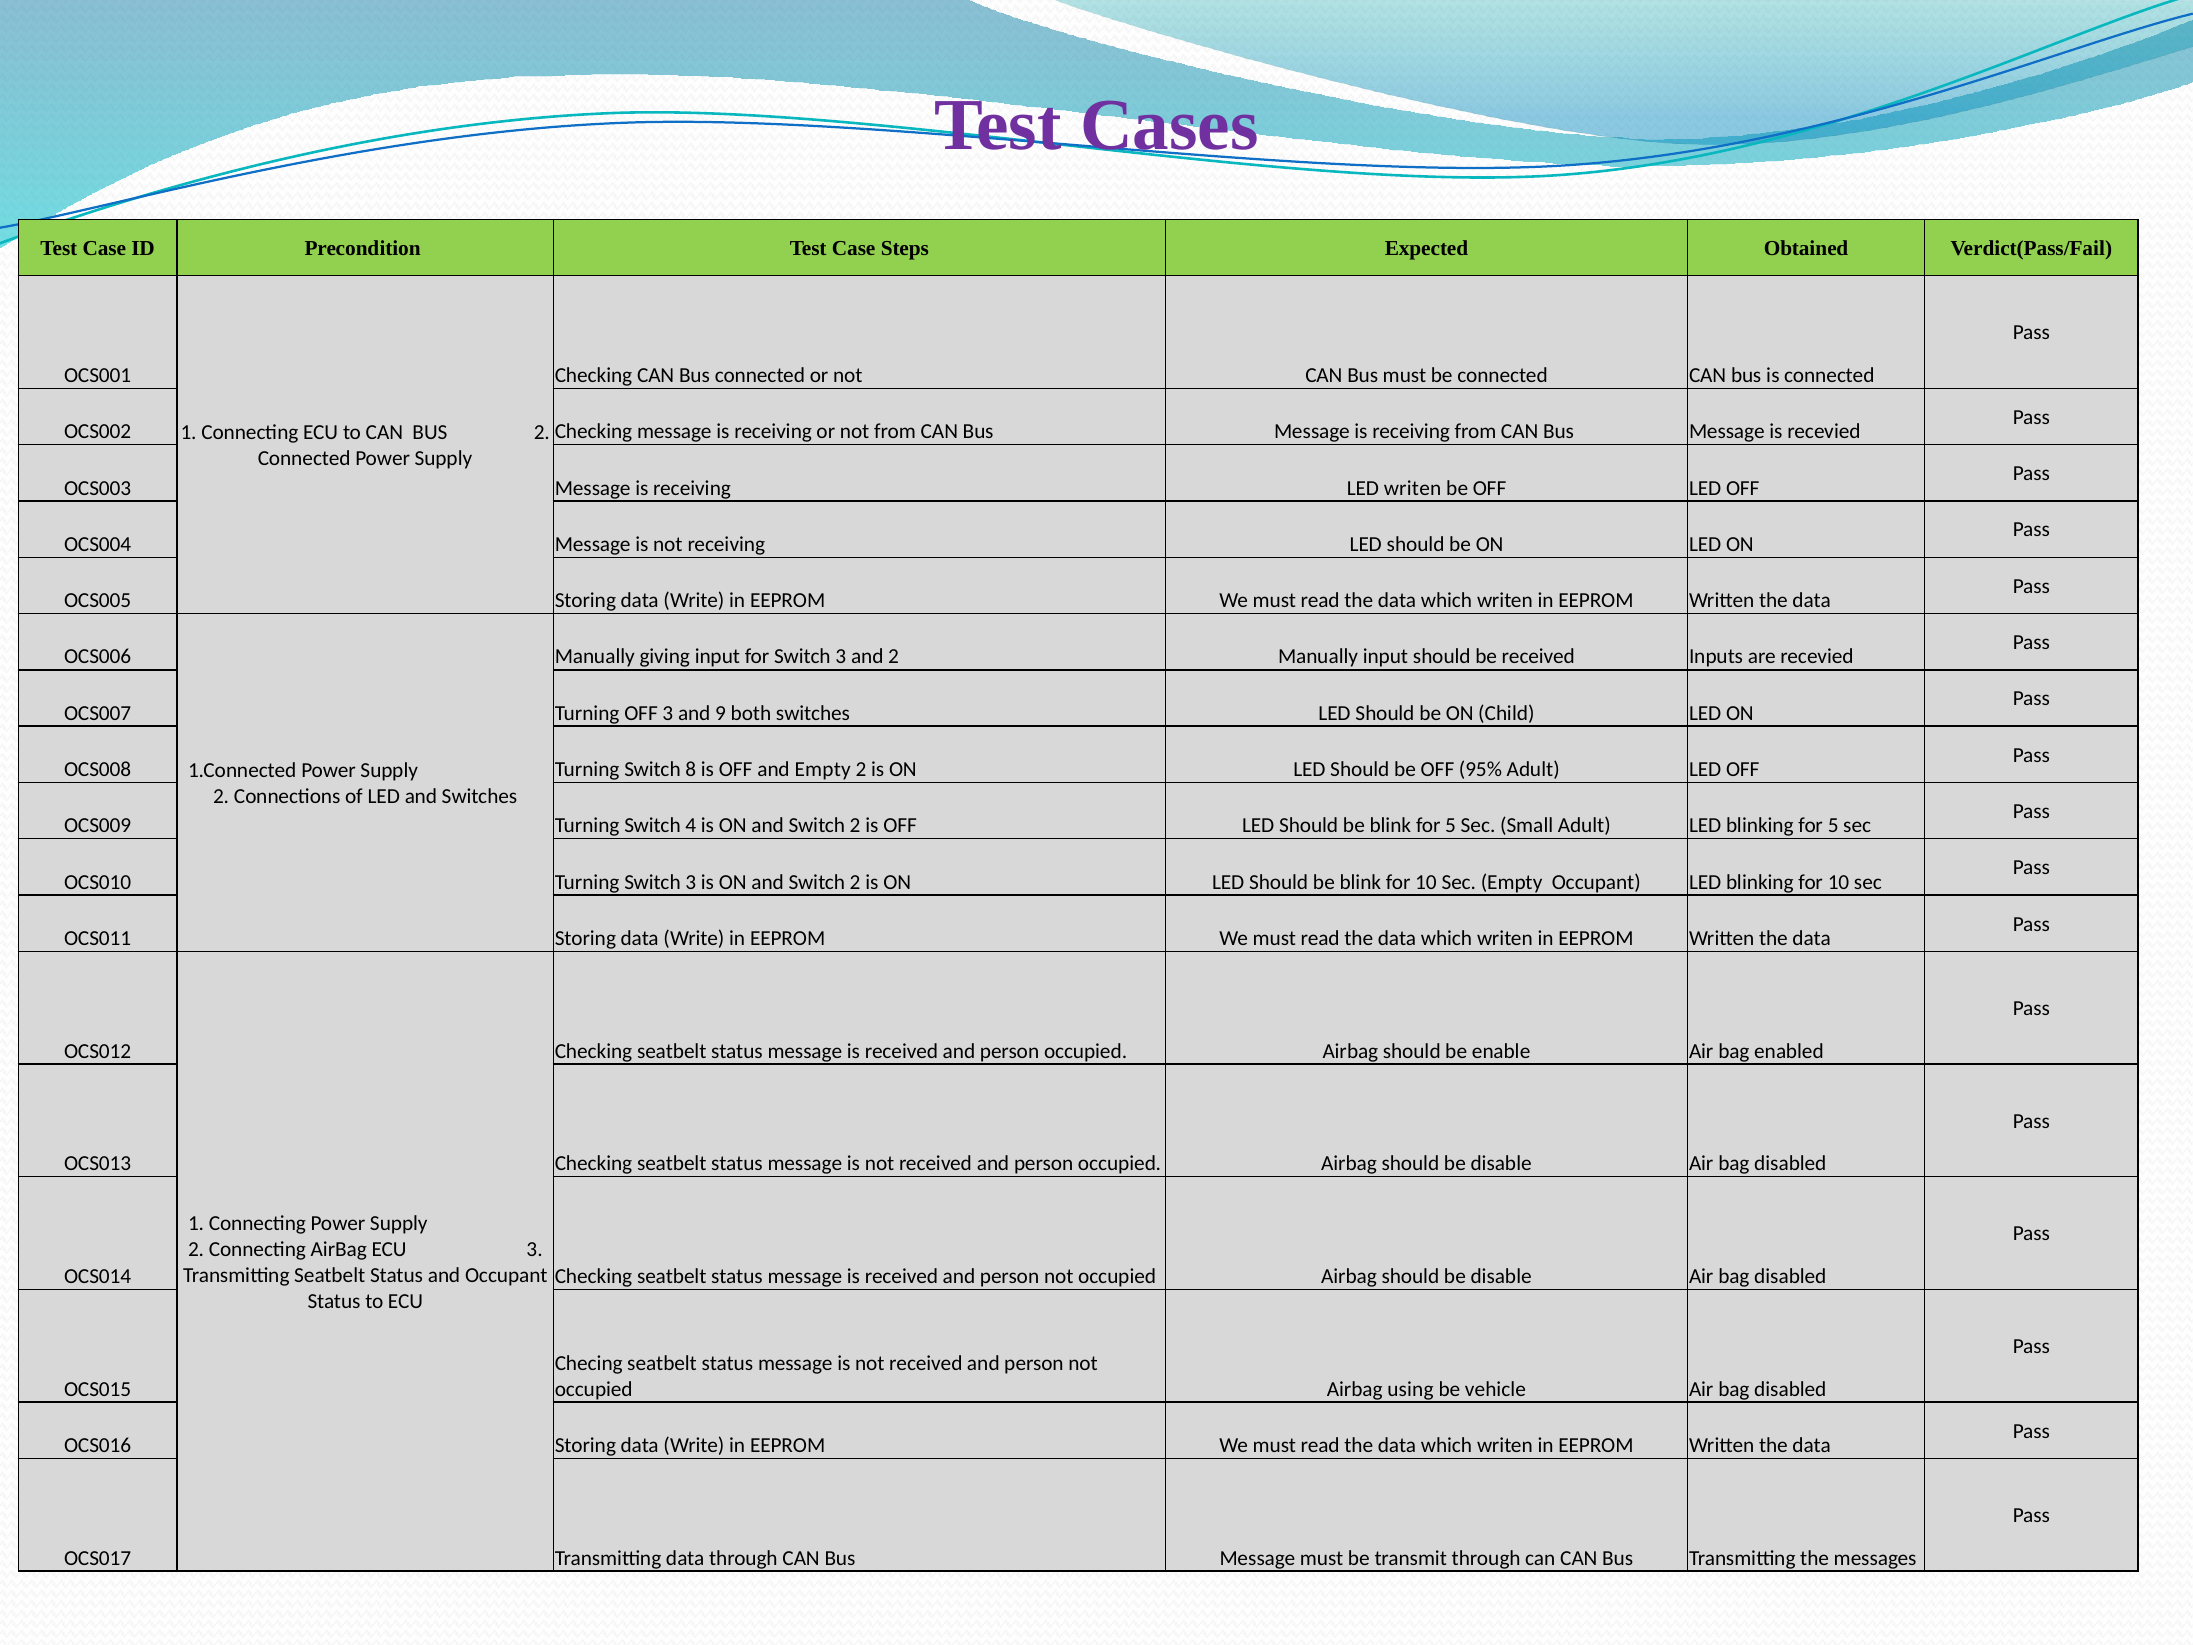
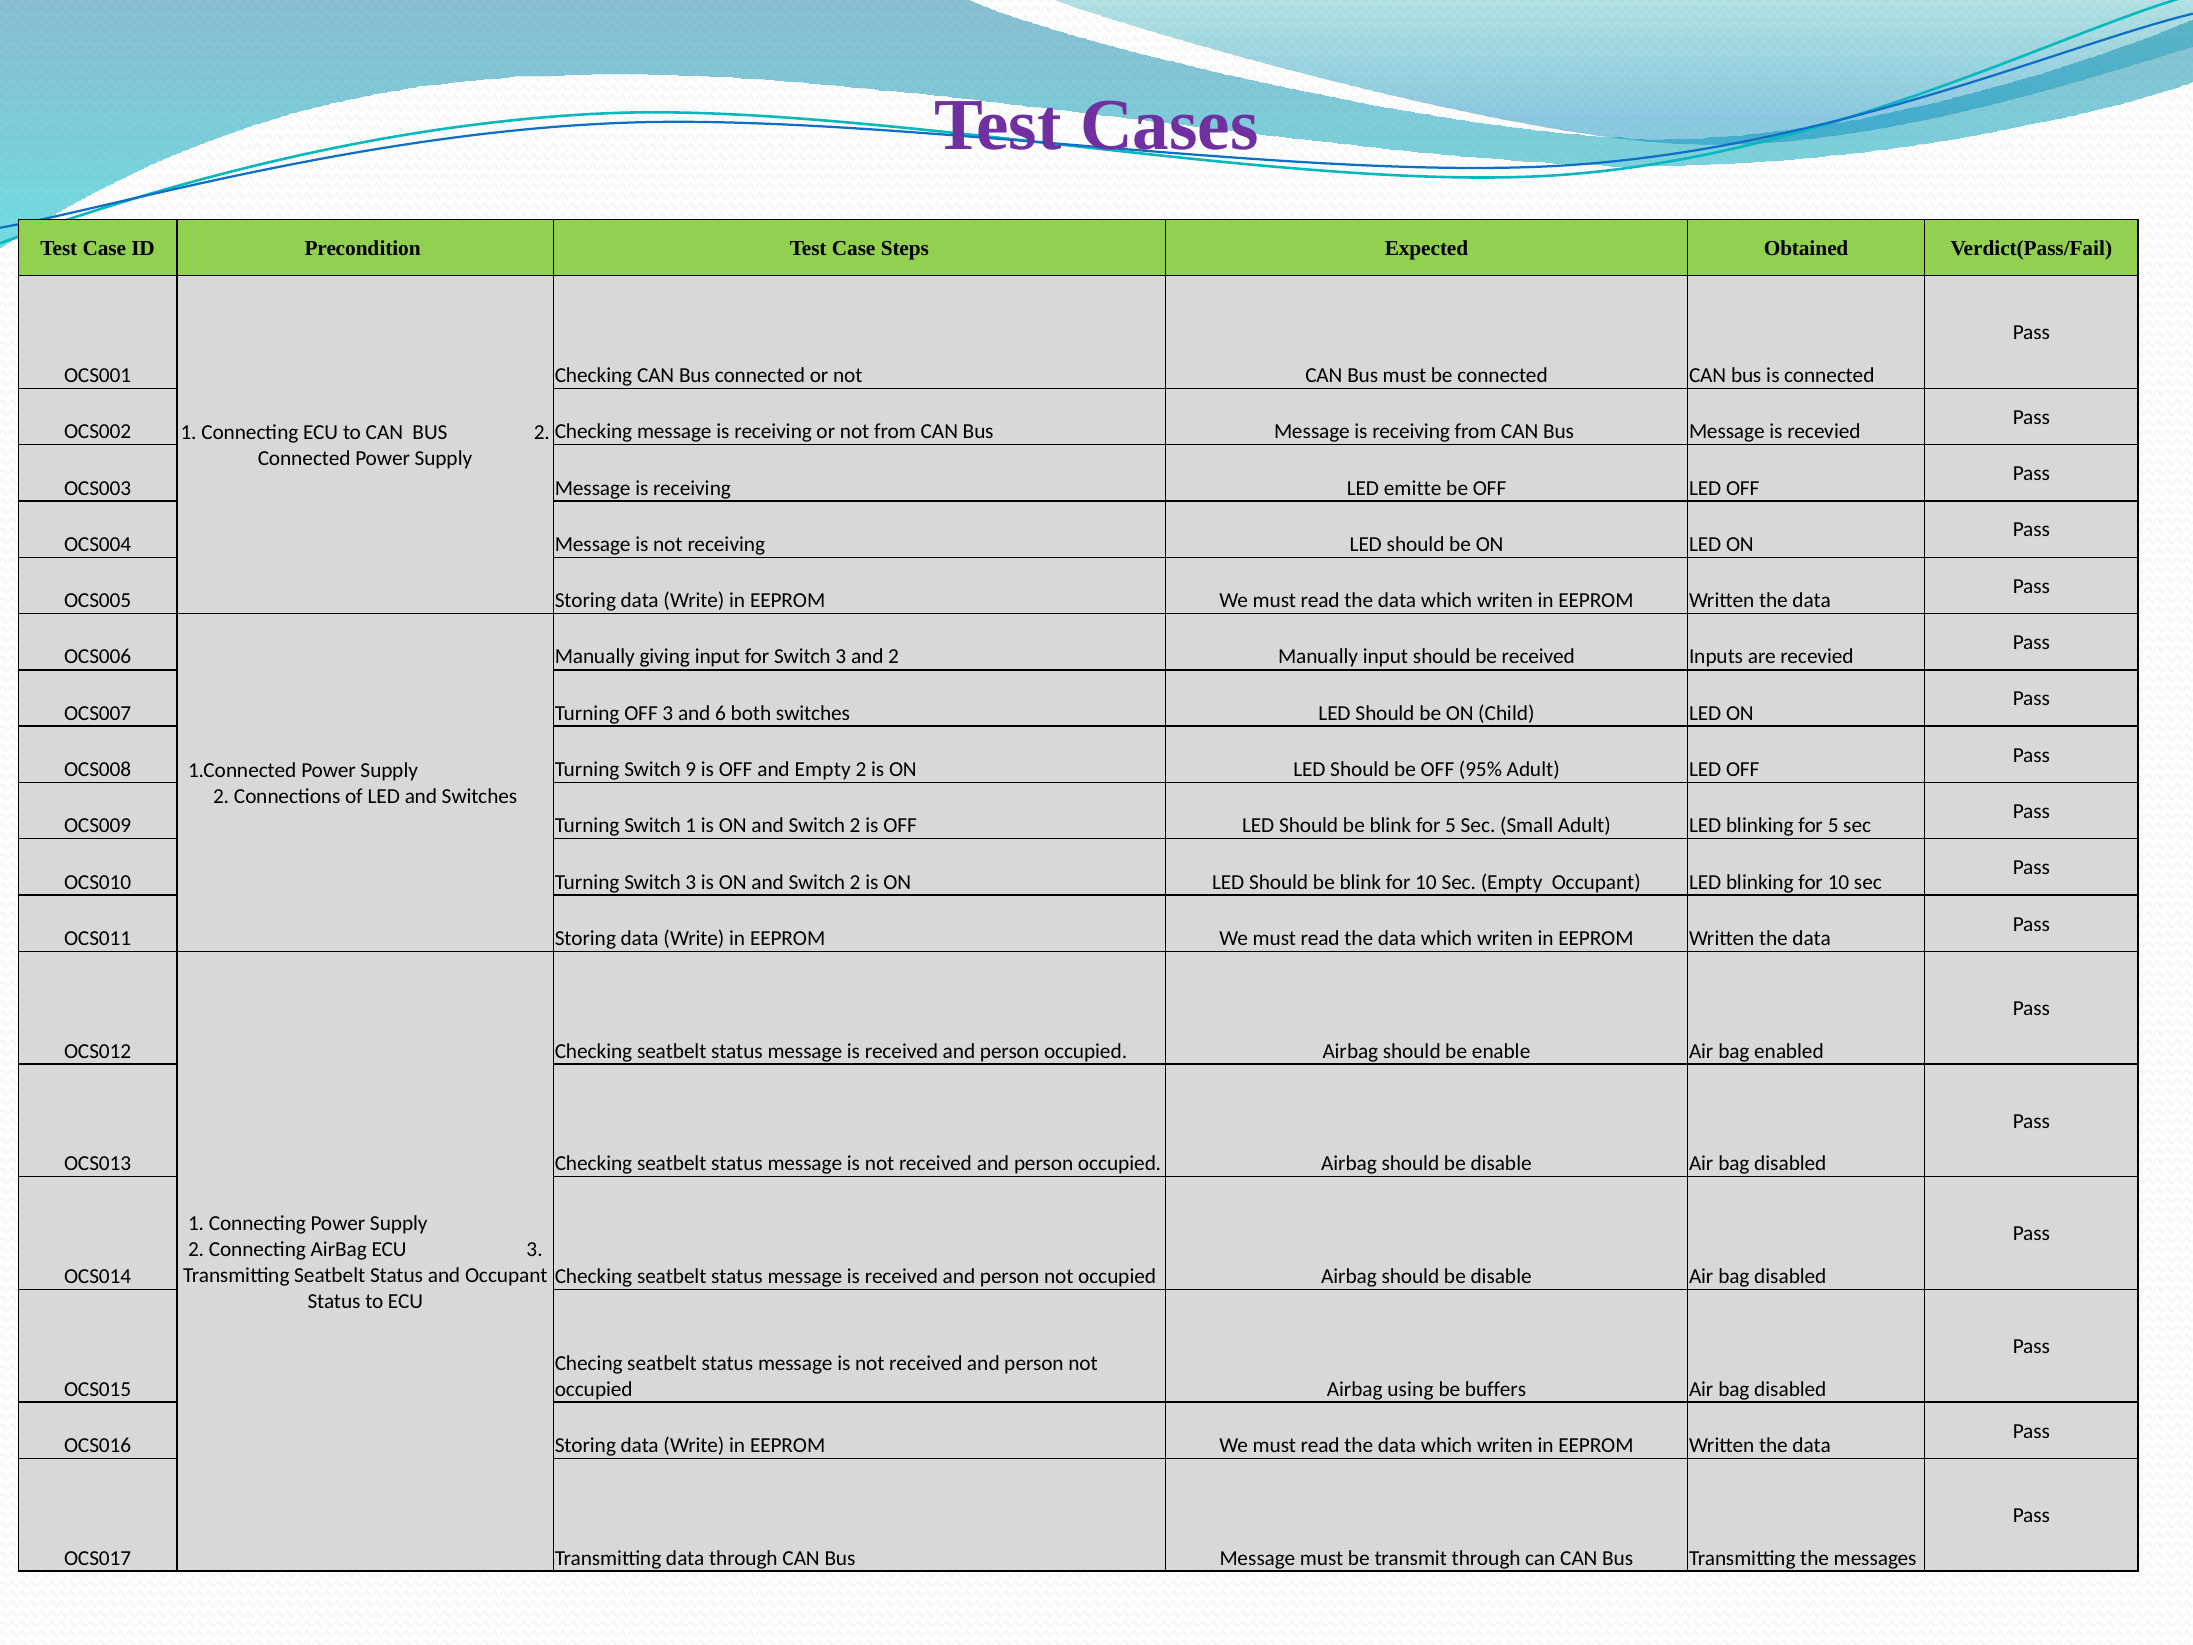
LED writen: writen -> emitte
9: 9 -> 6
8: 8 -> 9
Switch 4: 4 -> 1
vehicle: vehicle -> buffers
